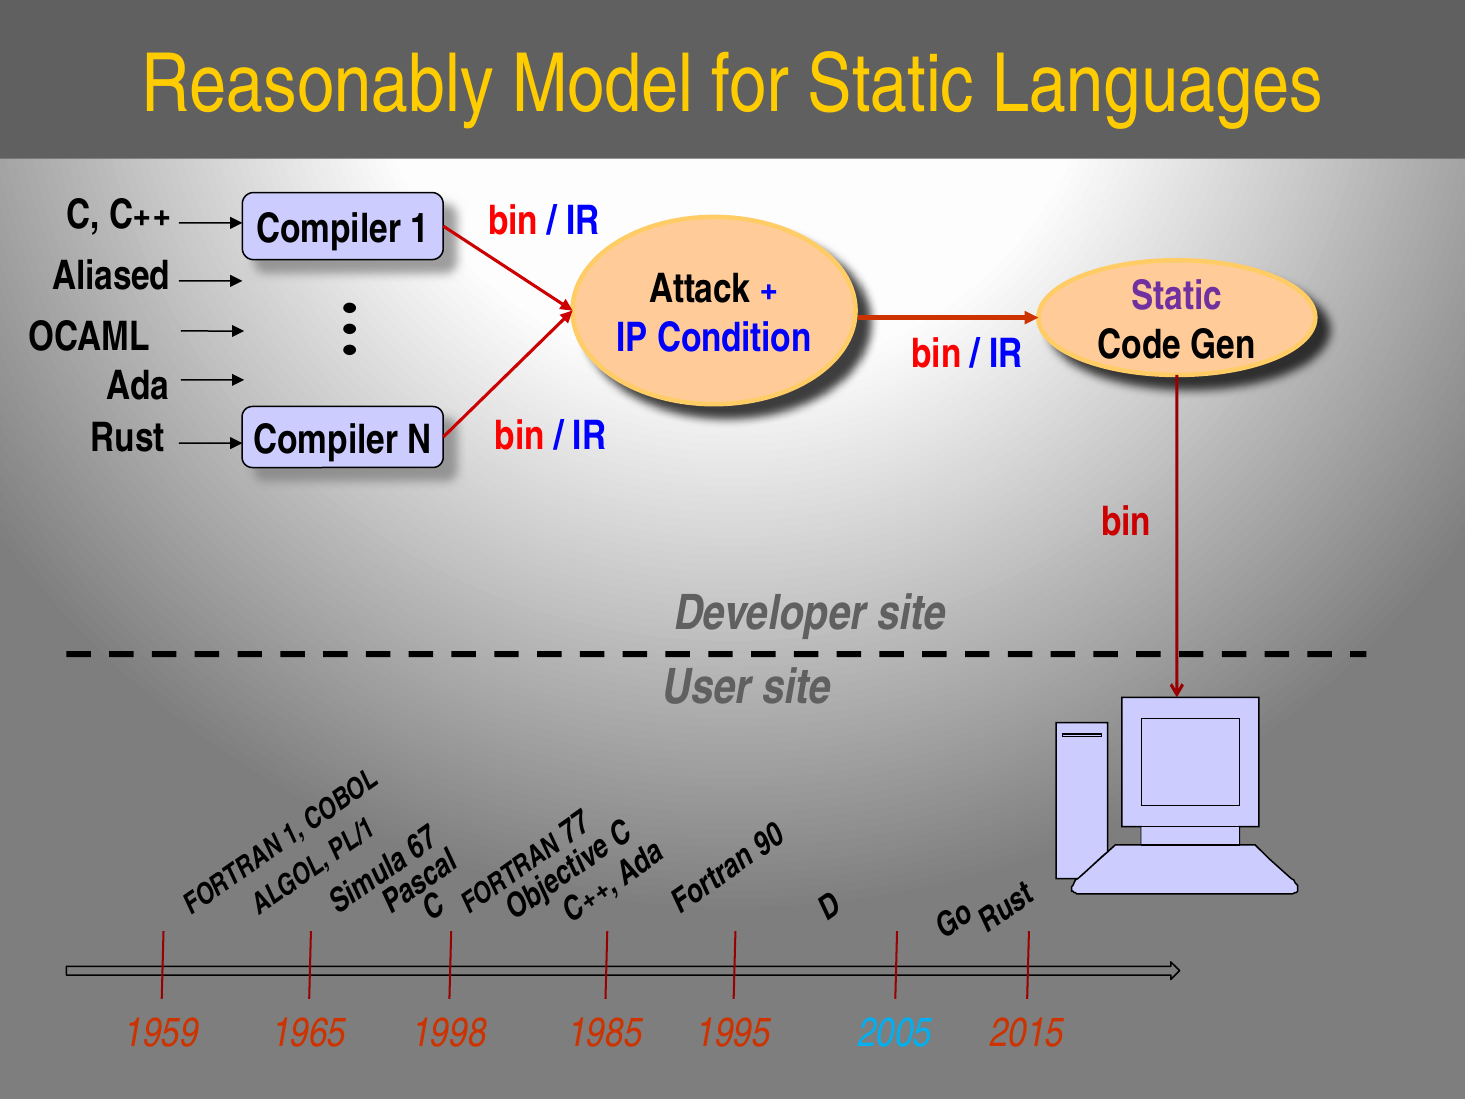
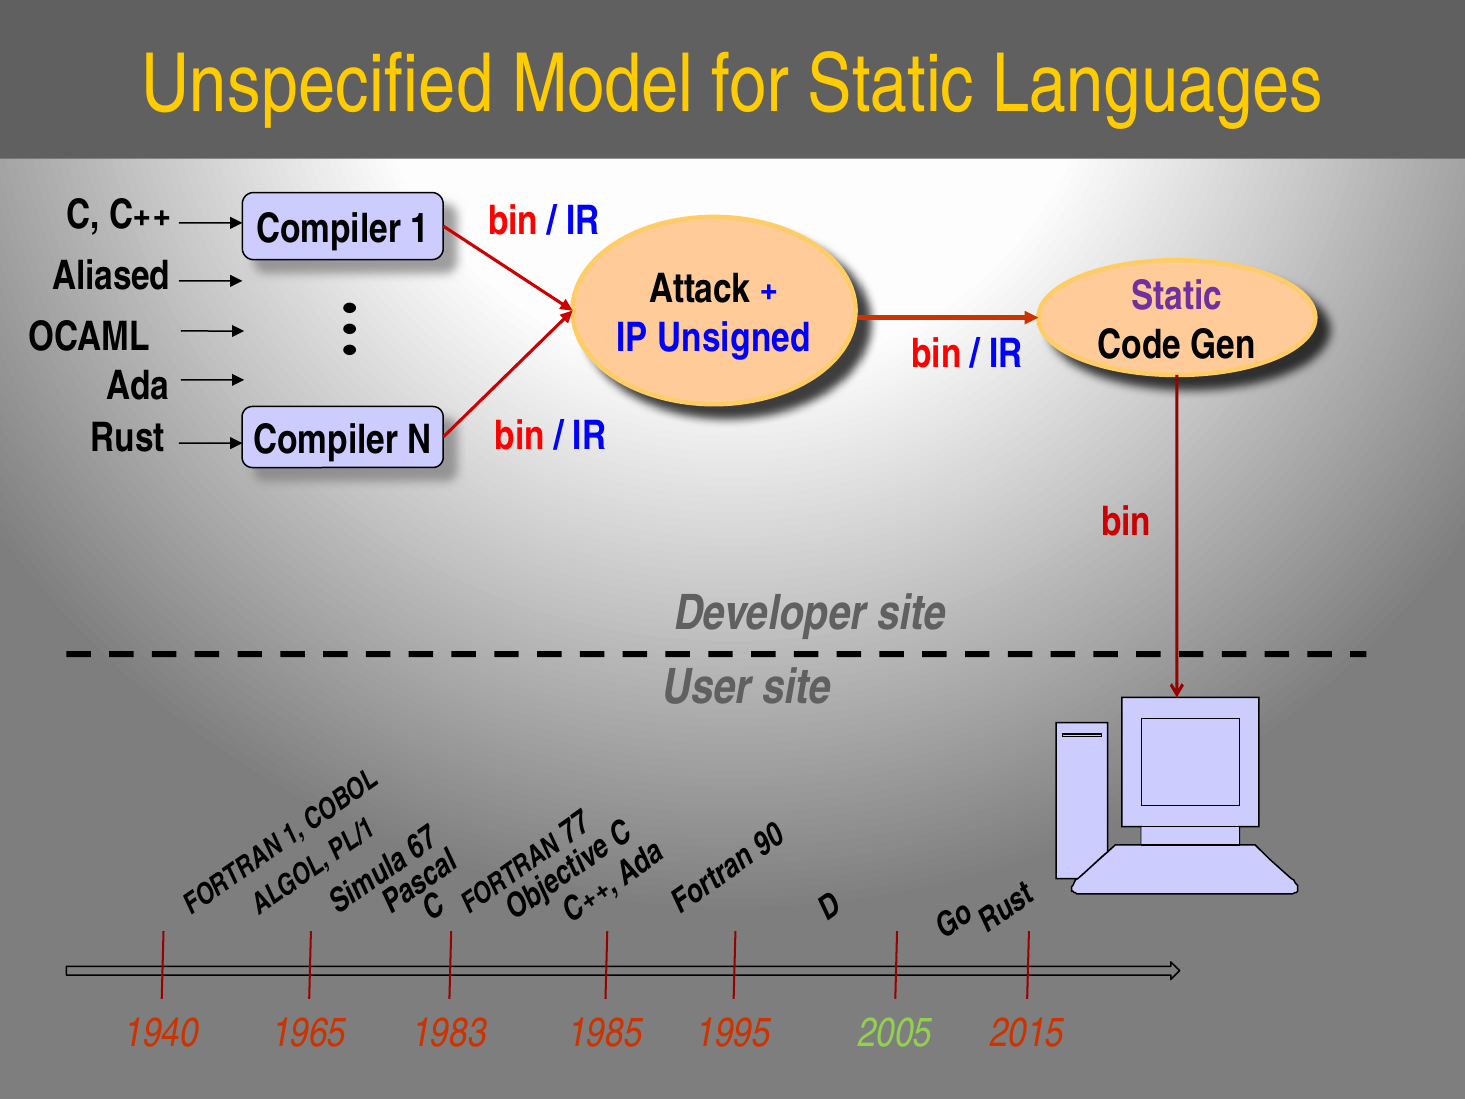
Reasonably: Reasonably -> Unspecified
Condition: Condition -> Unsigned
1959: 1959 -> 1940
1998: 1998 -> 1983
2005 colour: light blue -> light green
